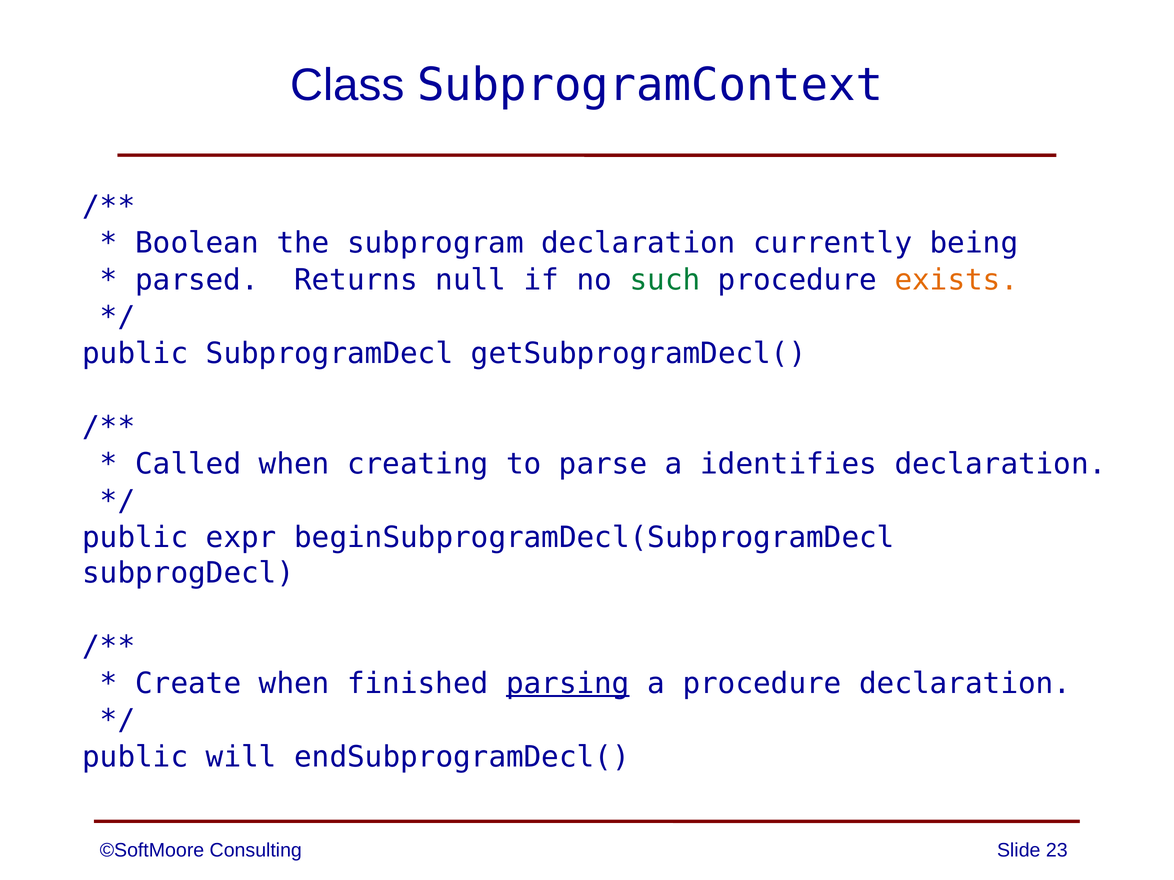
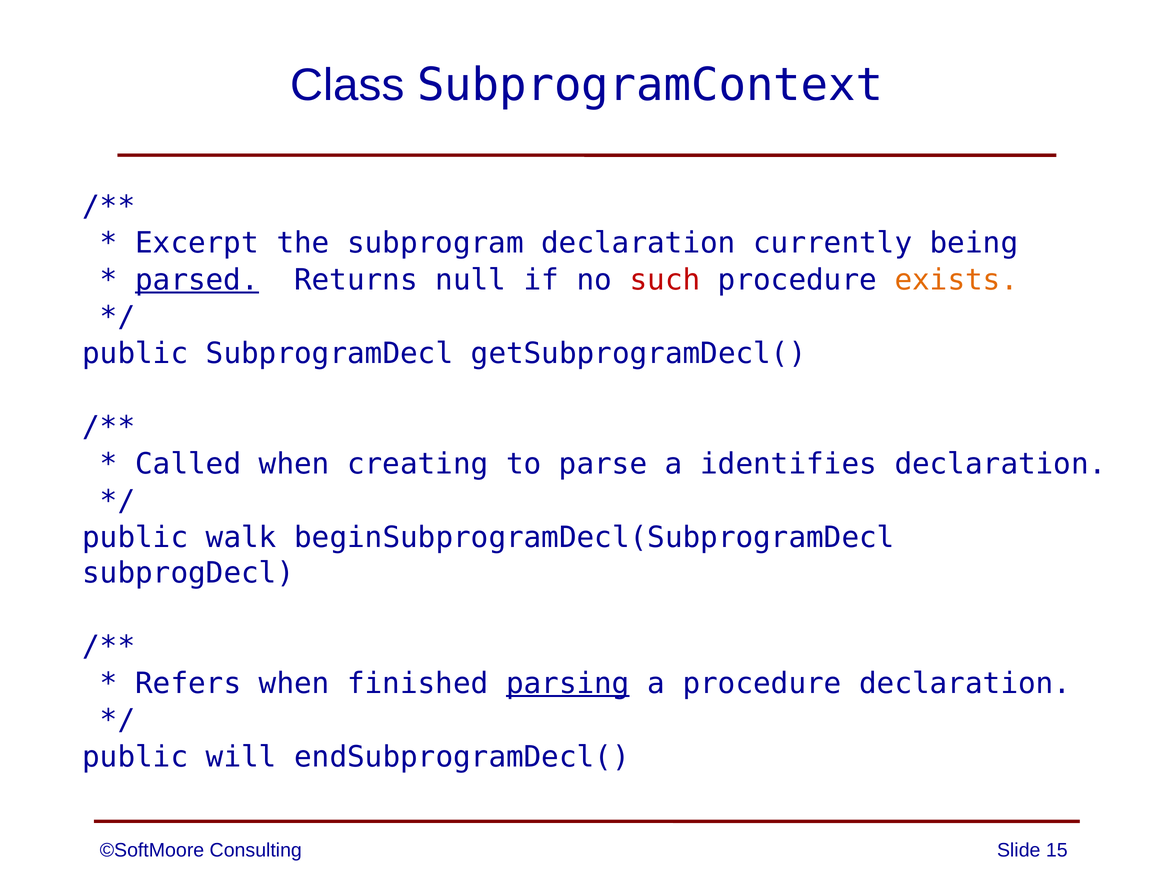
Boolean: Boolean -> Excerpt
parsed underline: none -> present
such colour: green -> red
expr: expr -> walk
Create: Create -> Refers
23: 23 -> 15
